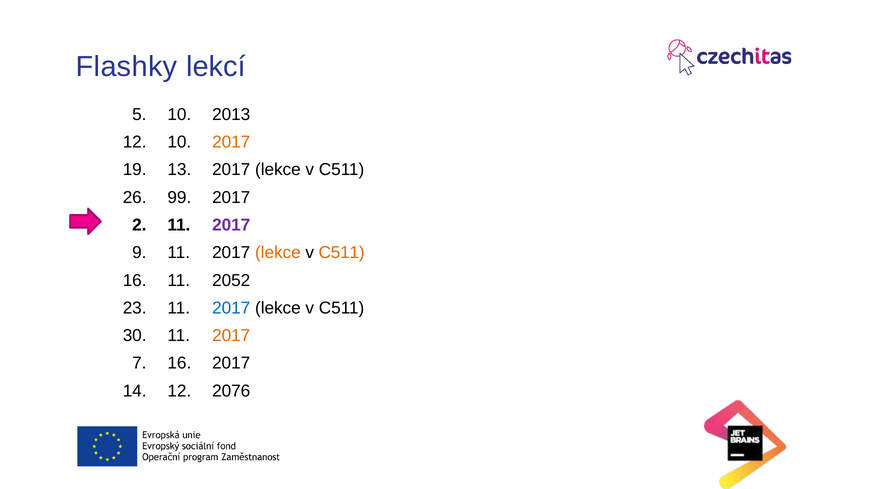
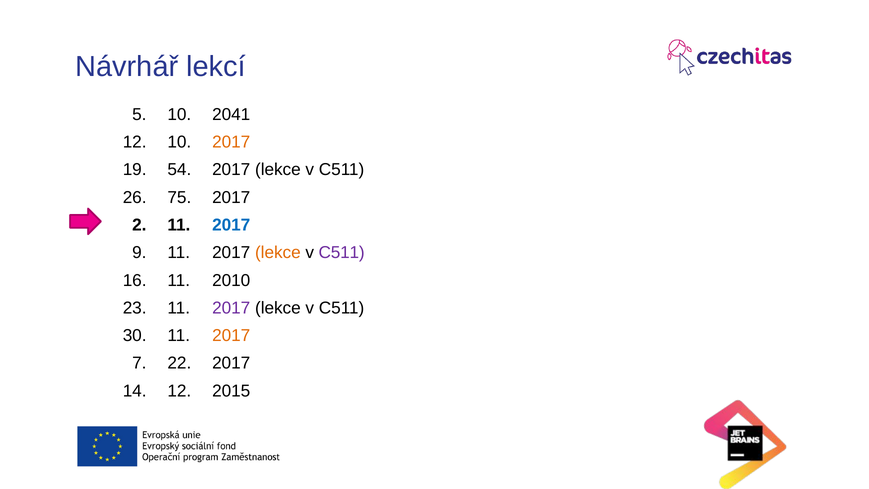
Flashky: Flashky -> Návrhář
2013: 2013 -> 2041
13: 13 -> 54
99: 99 -> 75
2017 at (231, 225) colour: purple -> blue
C511 at (342, 253) colour: orange -> purple
2052: 2052 -> 2010
2017 at (231, 308) colour: blue -> purple
7 16: 16 -> 22
2076: 2076 -> 2015
